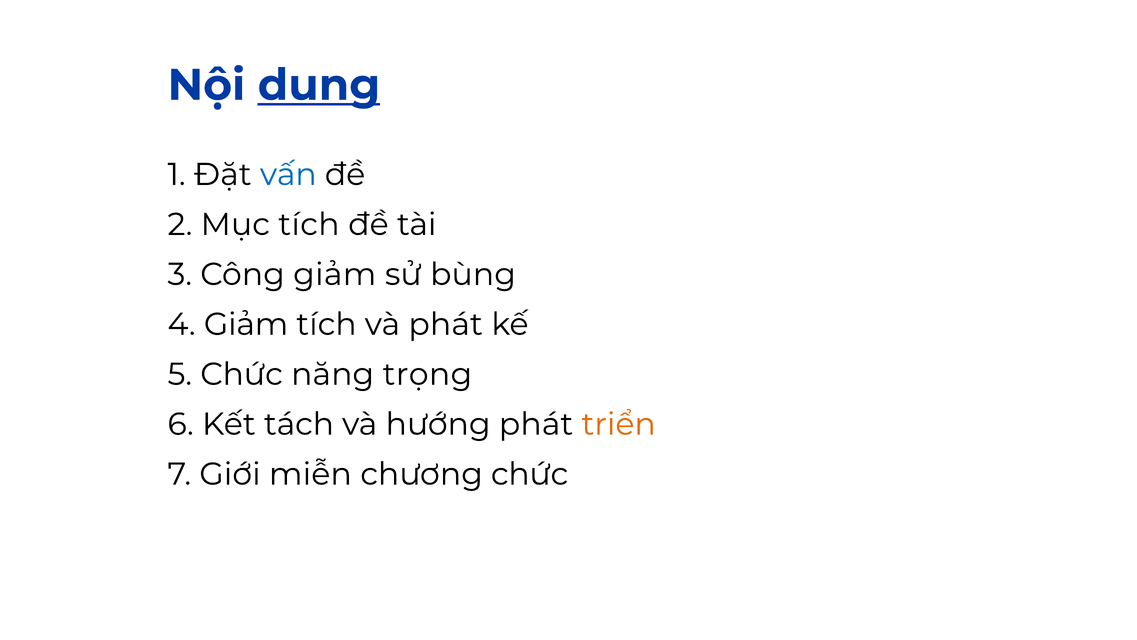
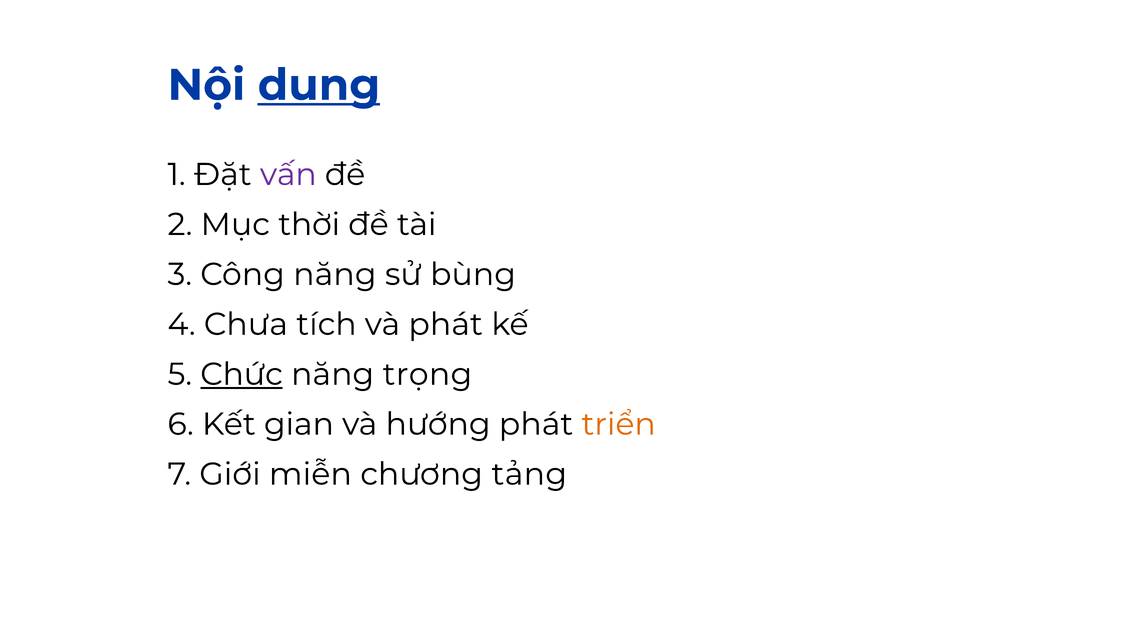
vấn colour: blue -> purple
Mục tích: tích -> thời
Công giảm: giảm -> năng
4 Giảm: Giảm -> Chưa
Chức at (242, 374) underline: none -> present
tách: tách -> gian
chương chức: chức -> tảng
